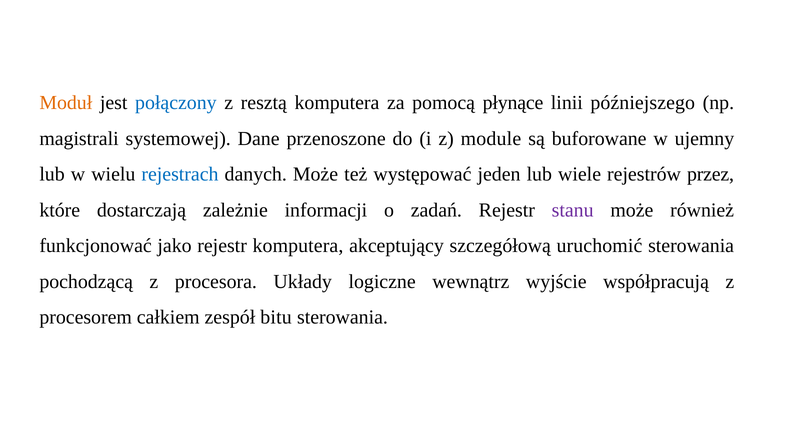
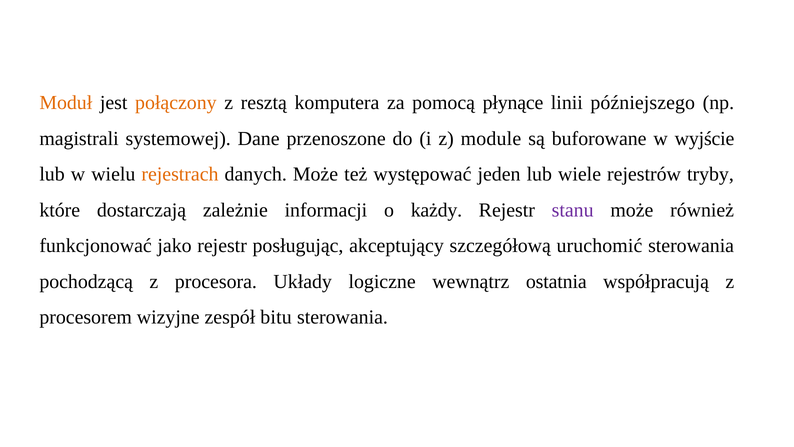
połączony colour: blue -> orange
ujemny: ujemny -> wyjście
rejestrach colour: blue -> orange
przez: przez -> tryby
zadań: zadań -> każdy
rejestr komputera: komputera -> posługując
wyjście: wyjście -> ostatnia
całkiem: całkiem -> wizyjne
